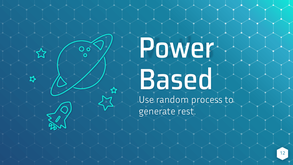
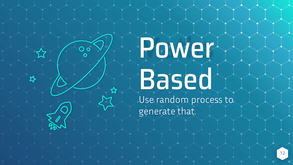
rest: rest -> that
